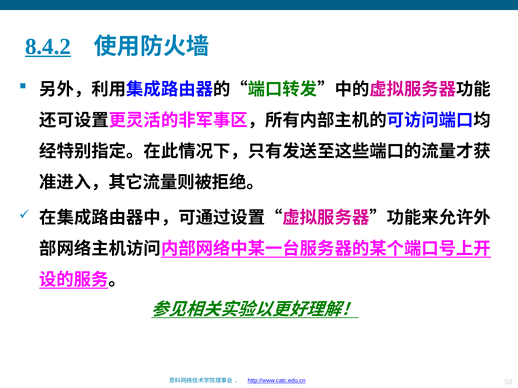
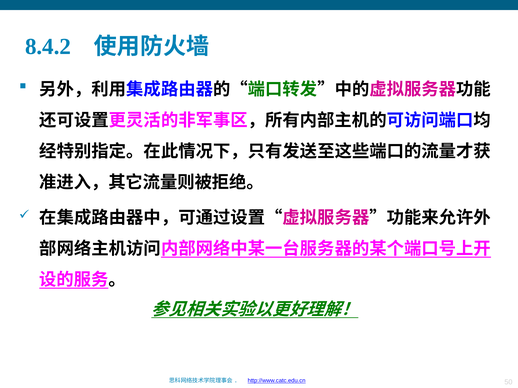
8.4.2 underline: present -> none
